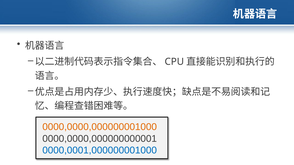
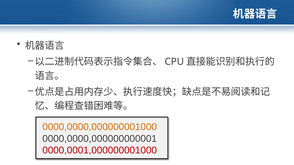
0000,0001,000000001000 colour: blue -> red
